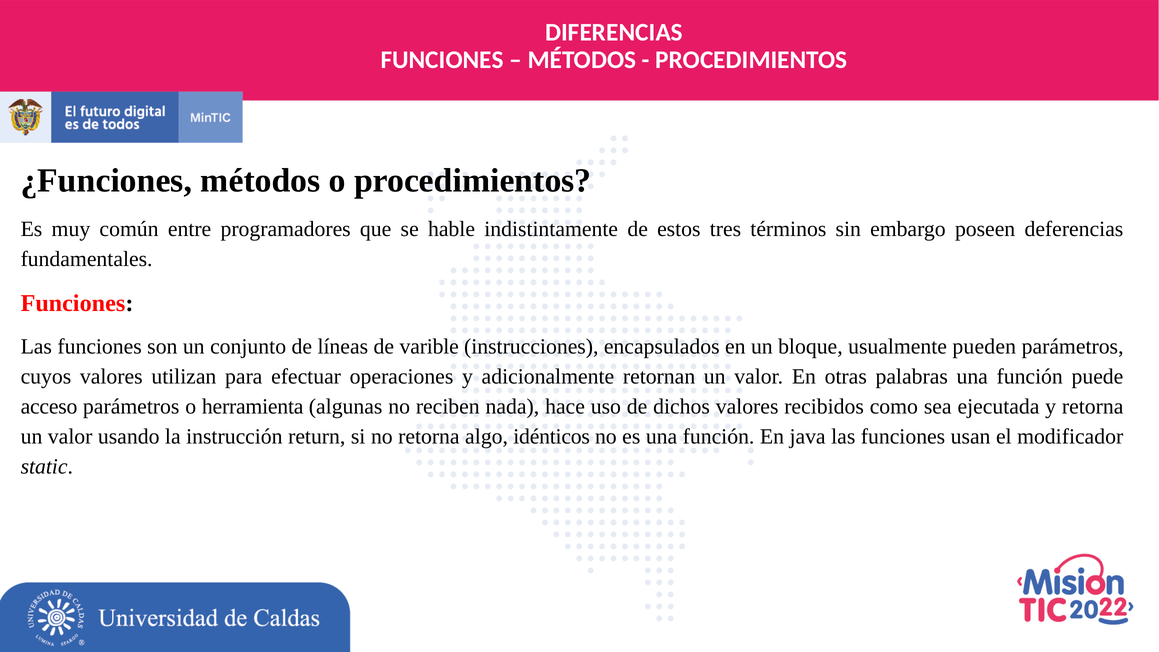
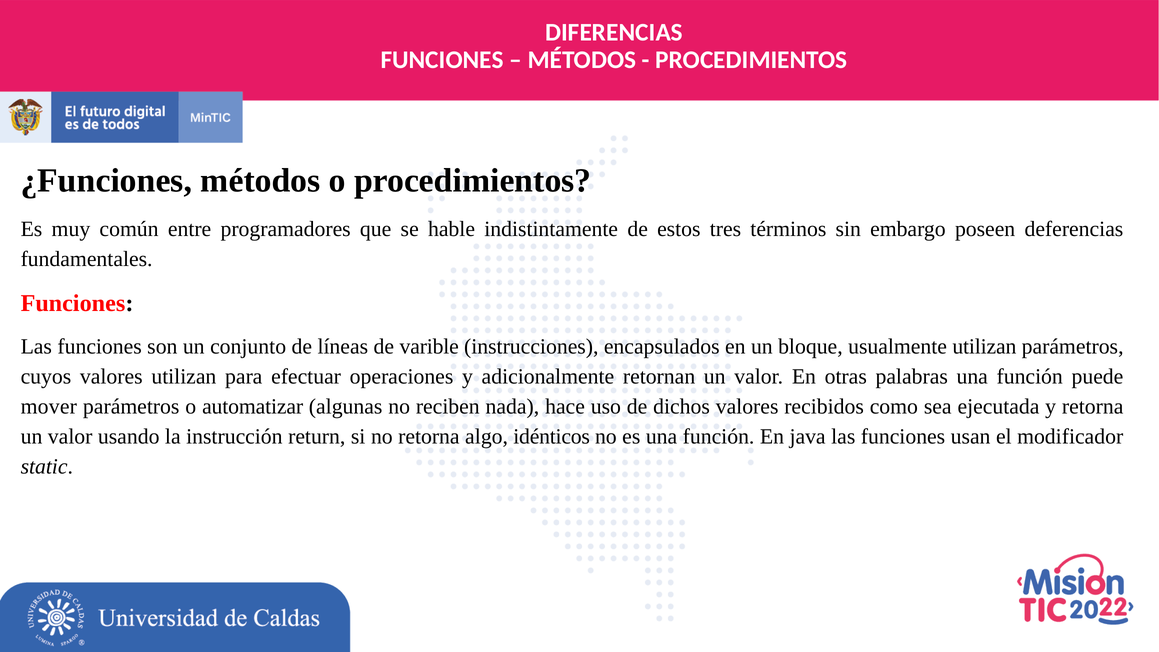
usualmente pueden: pueden -> utilizan
acceso: acceso -> mover
herramienta: herramienta -> automatizar
